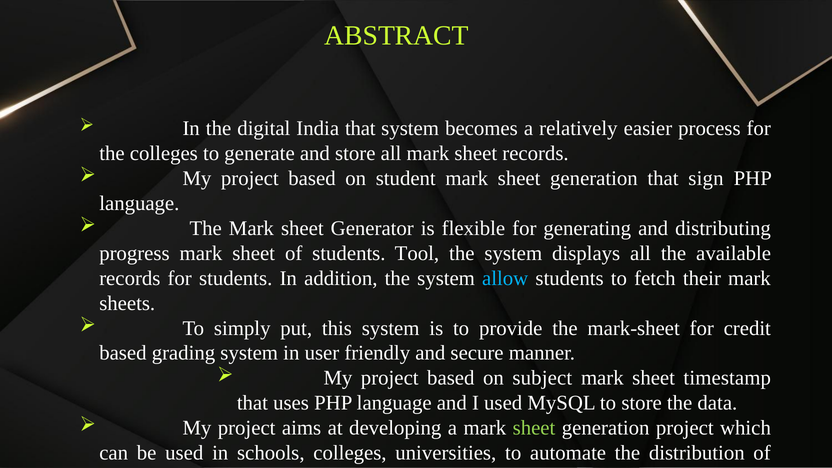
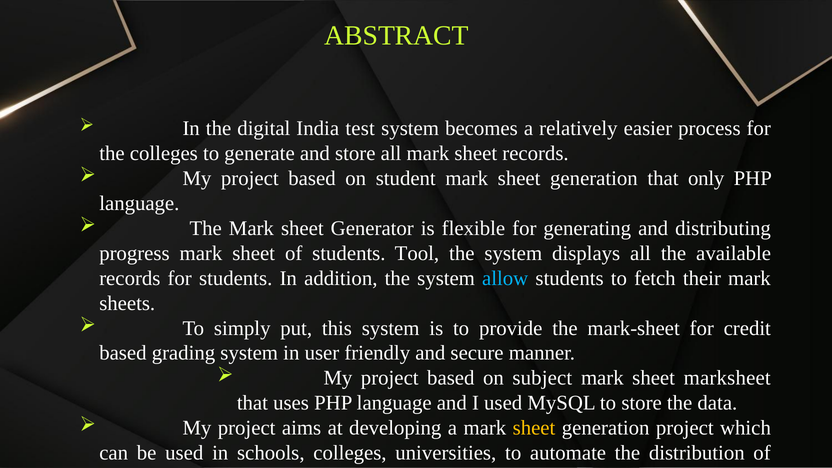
India that: that -> test
sign: sign -> only
timestamp: timestamp -> marksheet
sheet at (534, 428) colour: light green -> yellow
